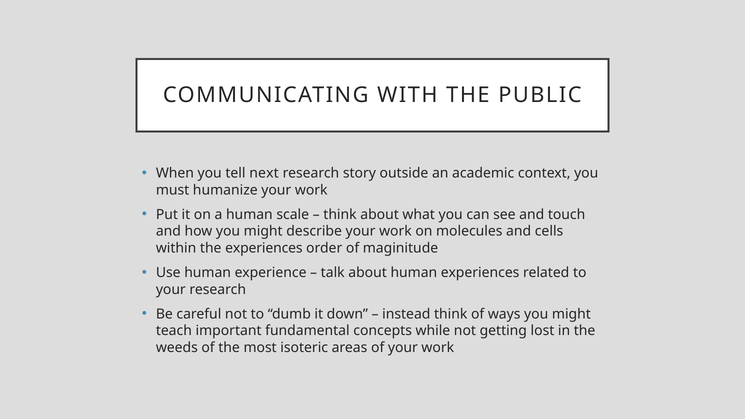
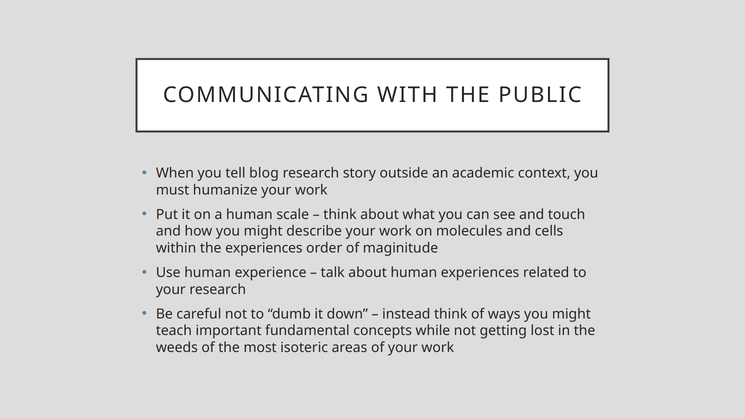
next: next -> blog
